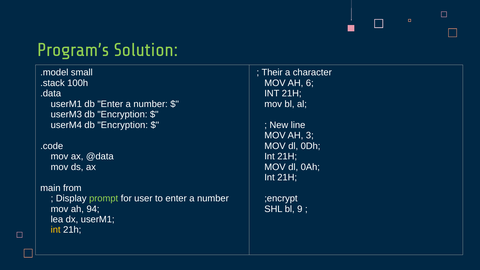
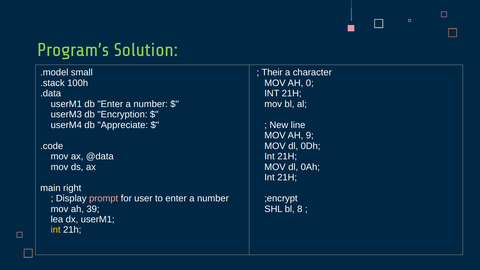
6: 6 -> 0
userM4 db Encryption: Encryption -> Appreciate
3: 3 -> 9
from: from -> right
prompt colour: light green -> pink
94: 94 -> 39
9: 9 -> 8
